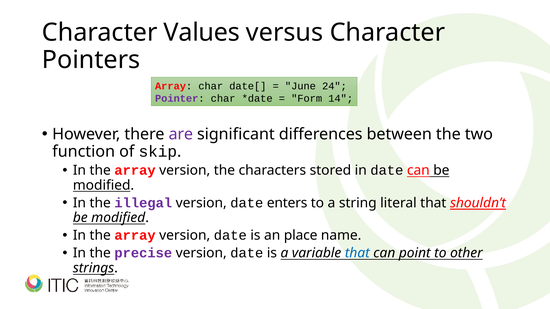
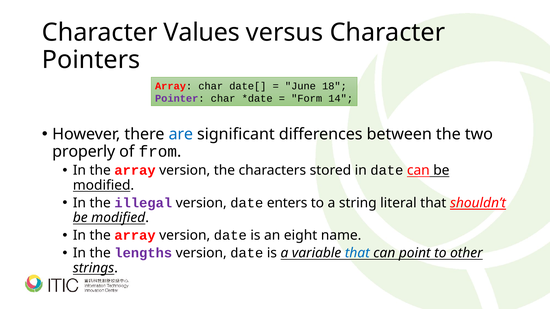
24: 24 -> 18
are colour: purple -> blue
function: function -> properly
skip: skip -> from
place: place -> eight
precise: precise -> lengths
